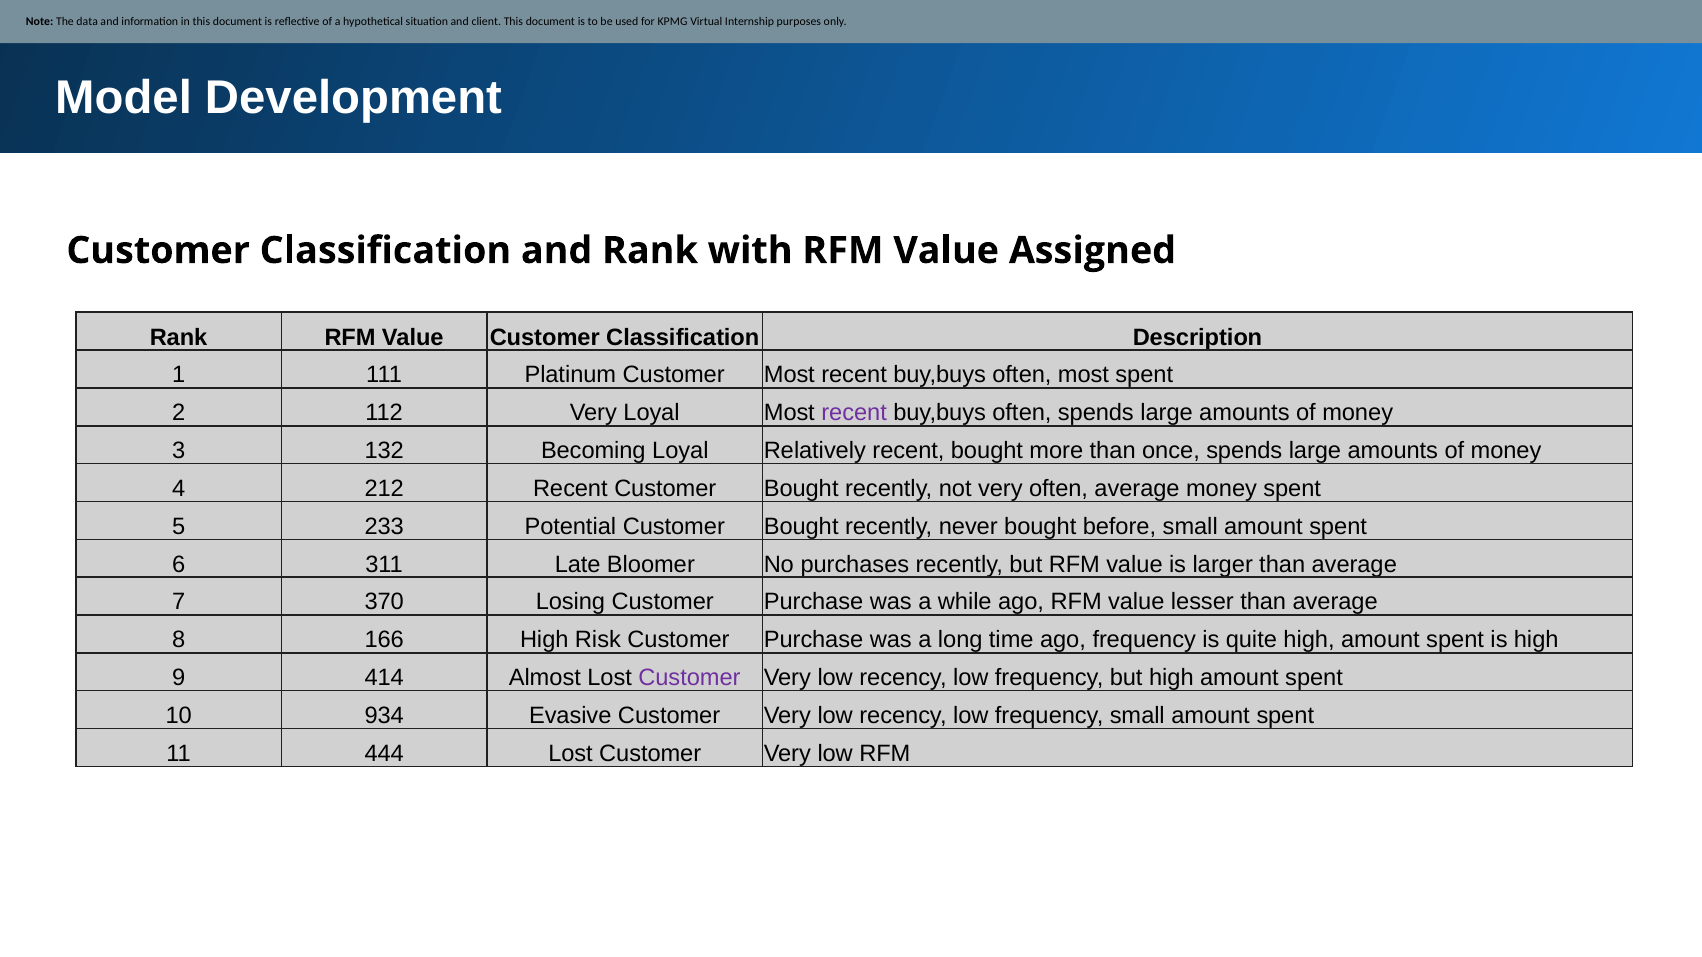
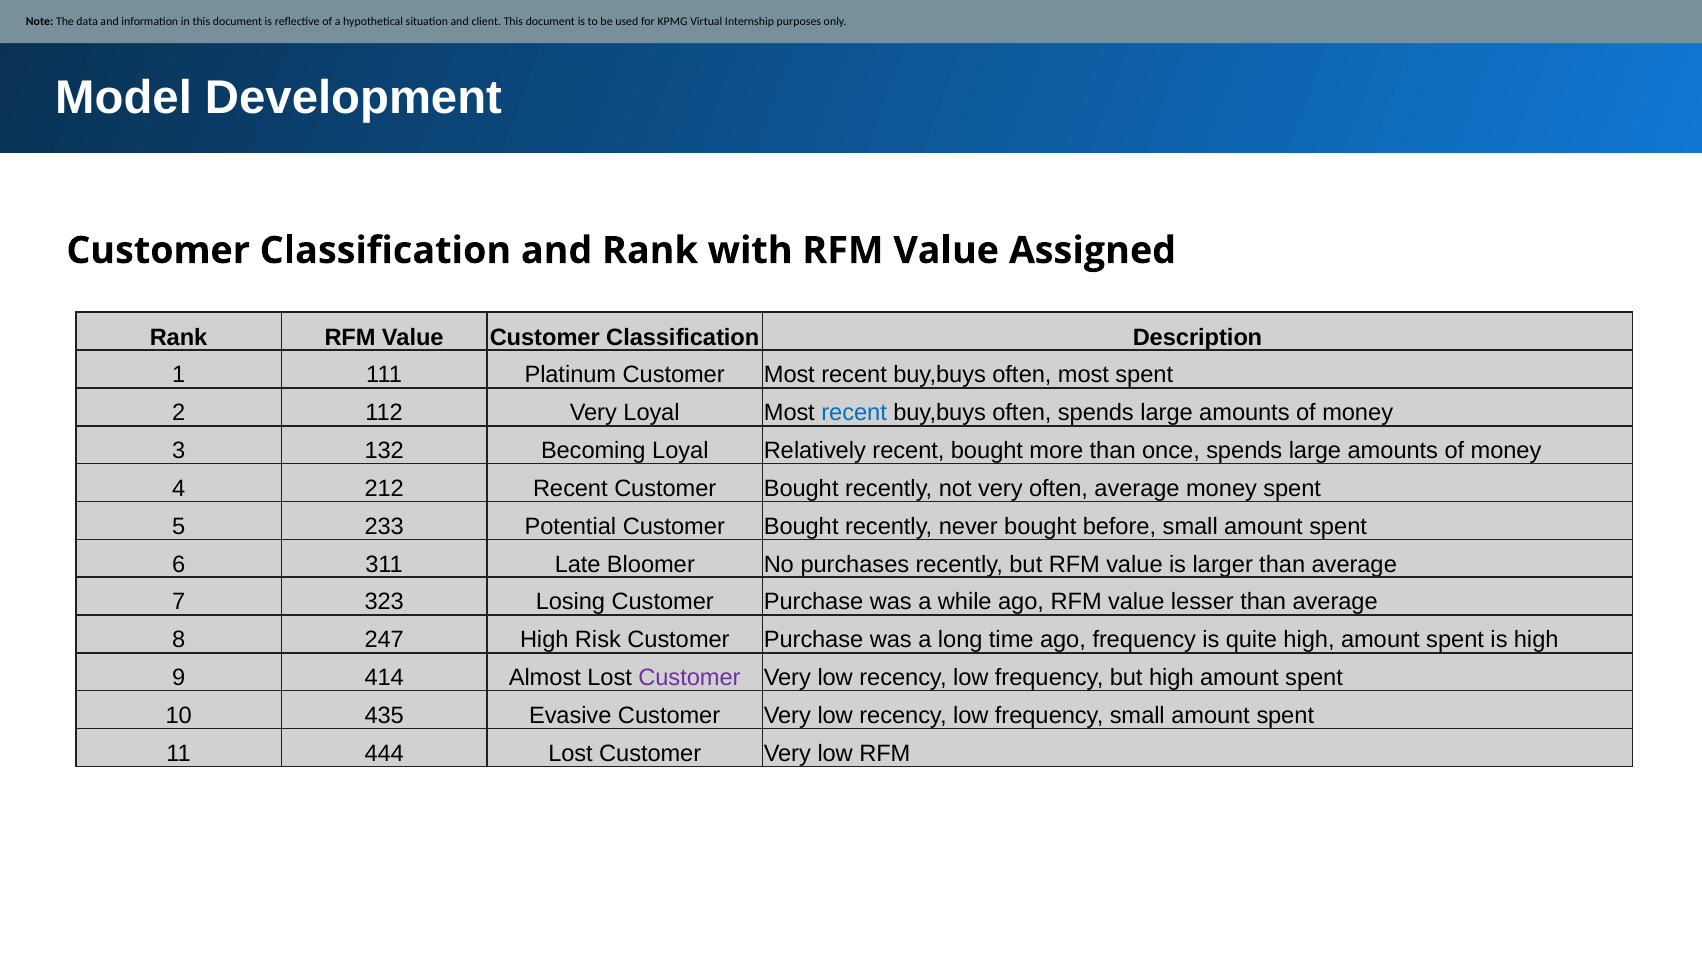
recent at (854, 413) colour: purple -> blue
370: 370 -> 323
166: 166 -> 247
934: 934 -> 435
